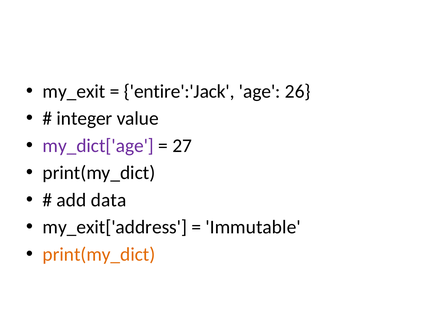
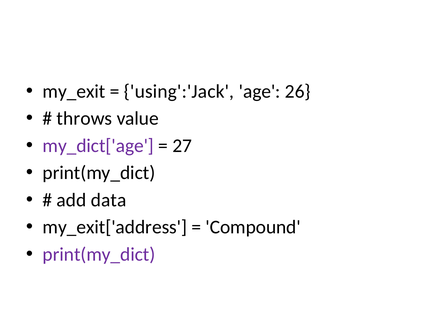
entire':'Jack: entire':'Jack -> using':'Jack
integer: integer -> throws
Immutable: Immutable -> Compound
print(my_dict at (99, 255) colour: orange -> purple
